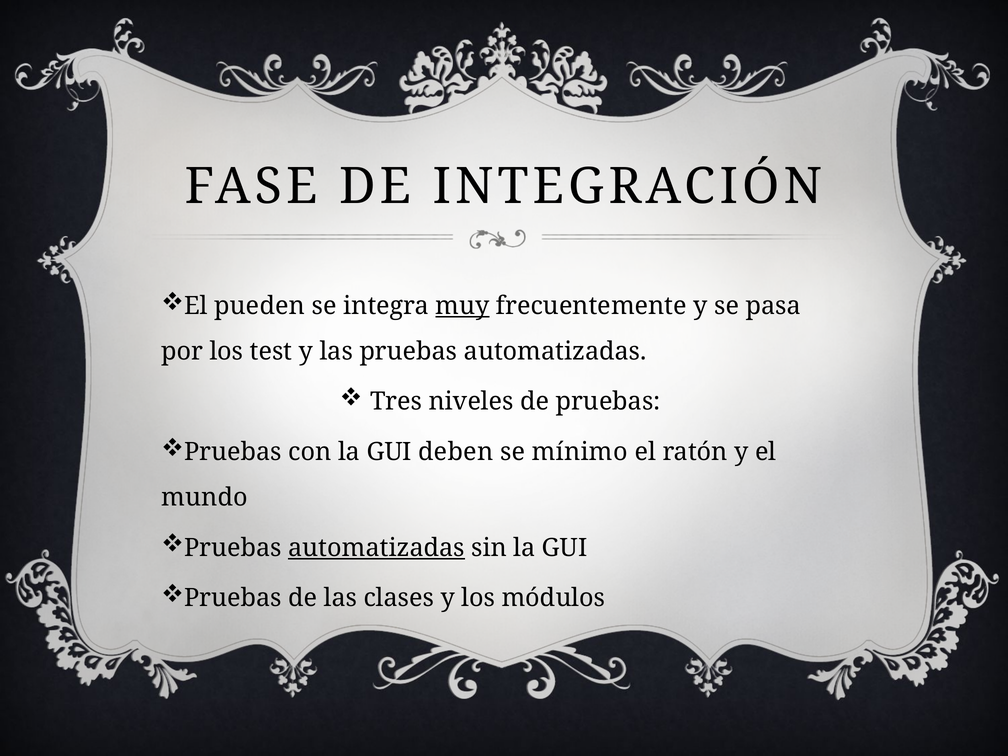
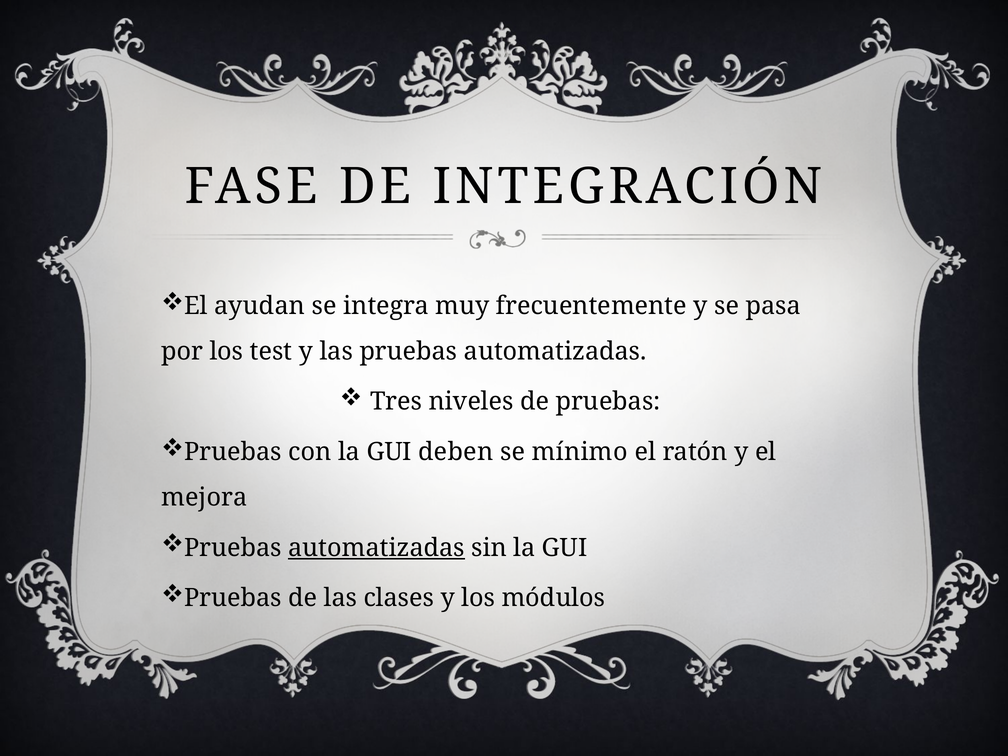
pueden: pueden -> ayudan
muy underline: present -> none
mundo: mundo -> mejora
